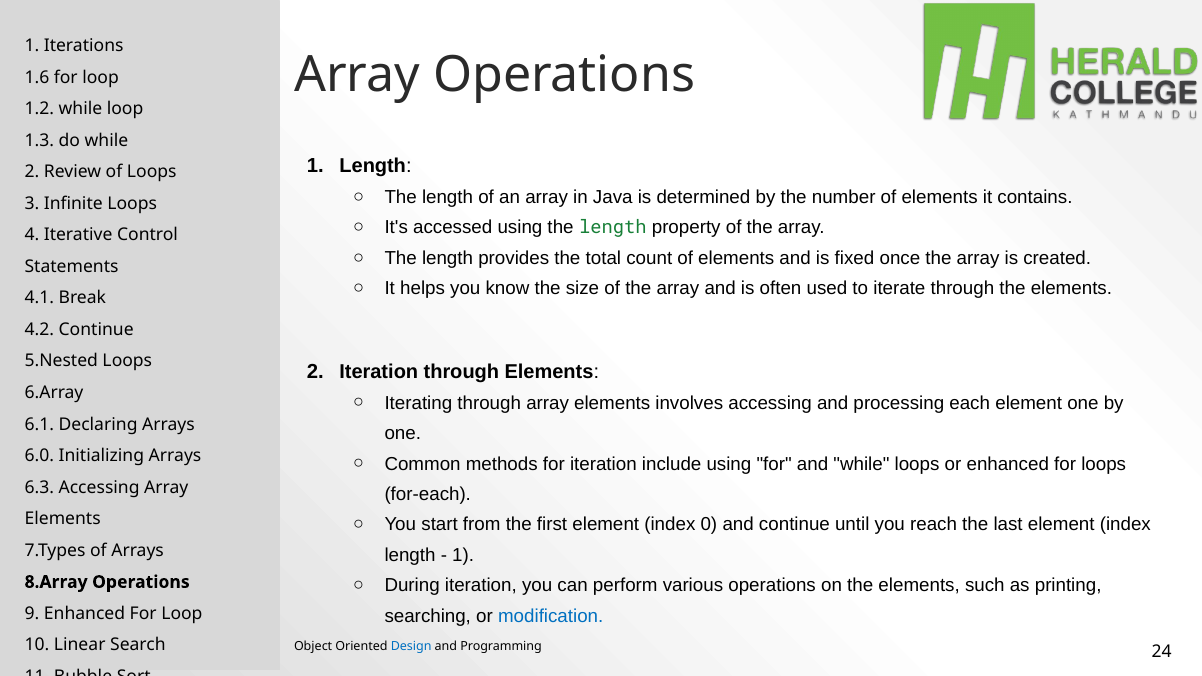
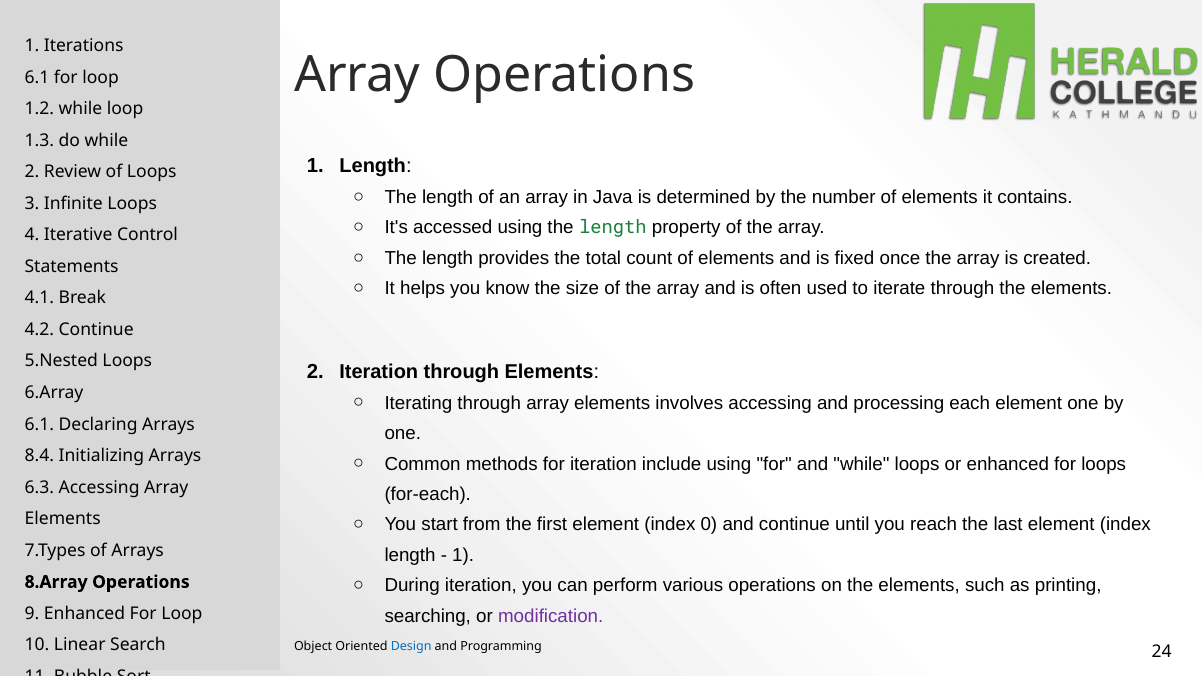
1.6 at (37, 77): 1.6 -> 6.1
6.0: 6.0 -> 8.4
modification colour: blue -> purple
